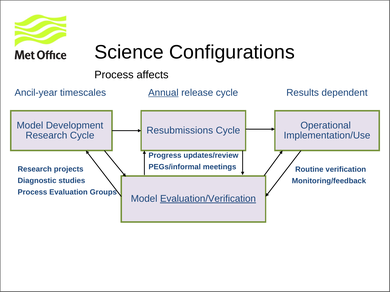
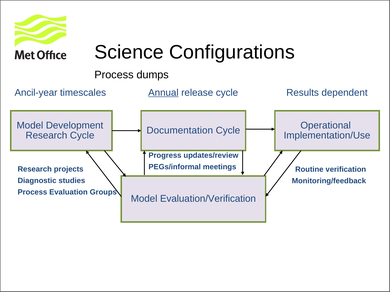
affects: affects -> dumps
Resubmissions: Resubmissions -> Documentation
Evaluation/Verification underline: present -> none
